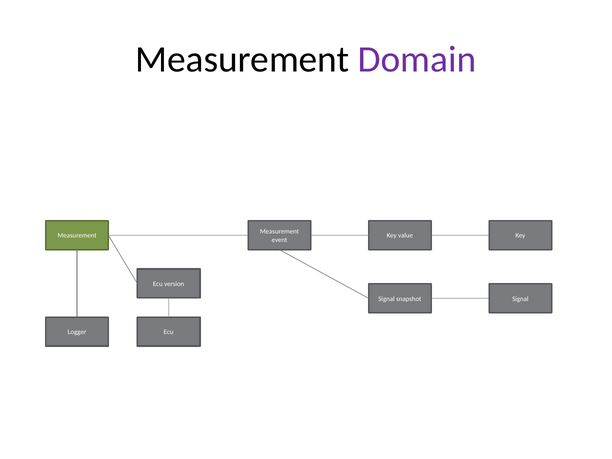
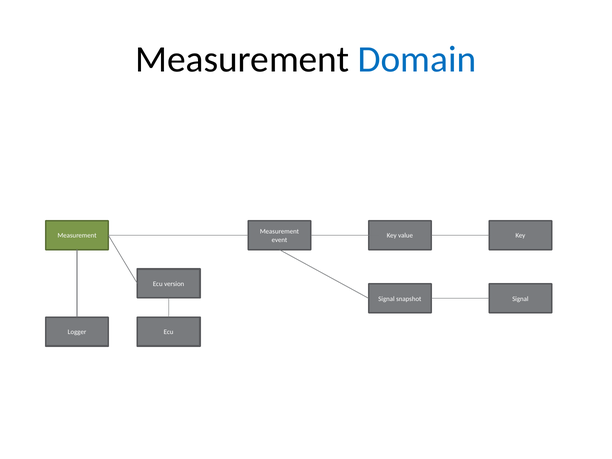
Domain colour: purple -> blue
